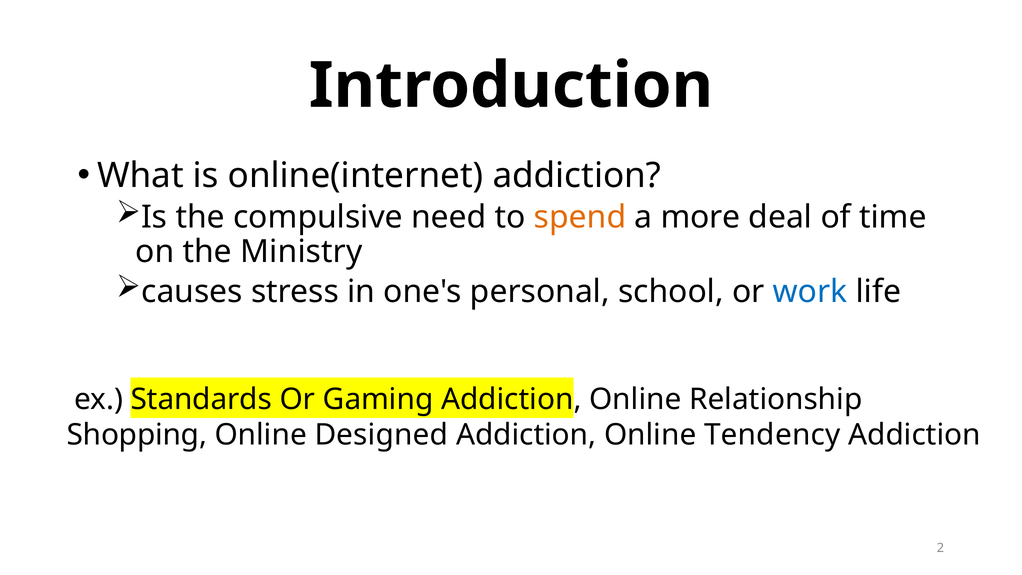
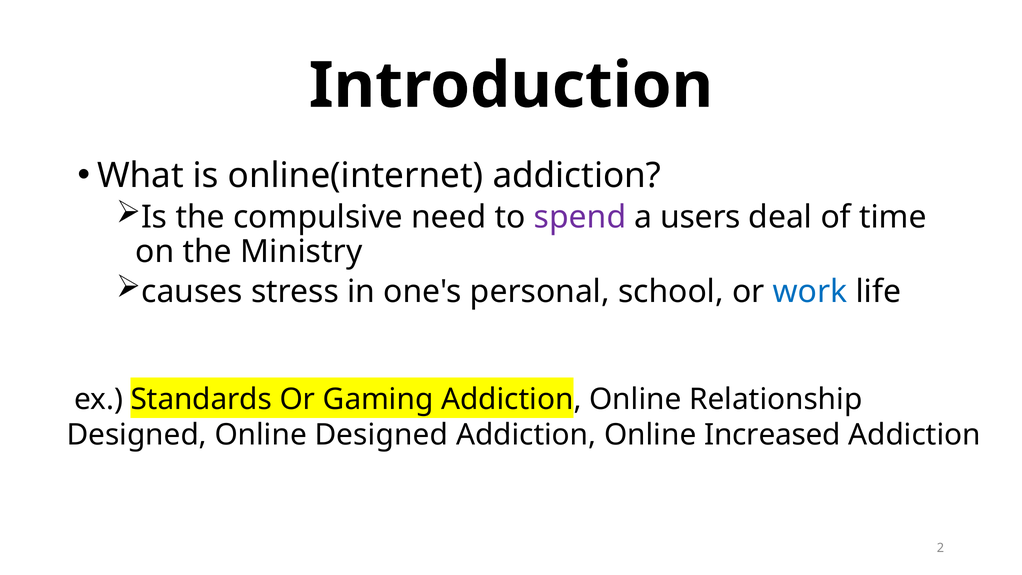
spend colour: orange -> purple
more: more -> users
Shopping at (137, 435): Shopping -> Designed
Tendency: Tendency -> Increased
